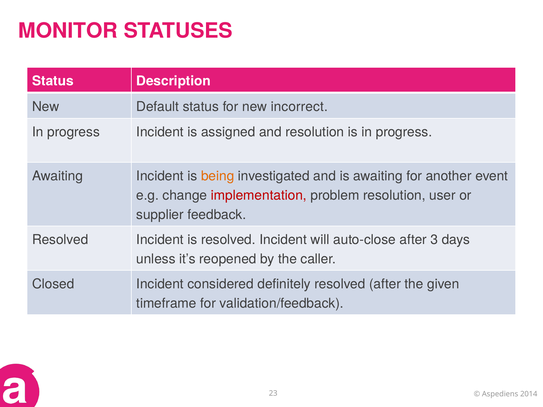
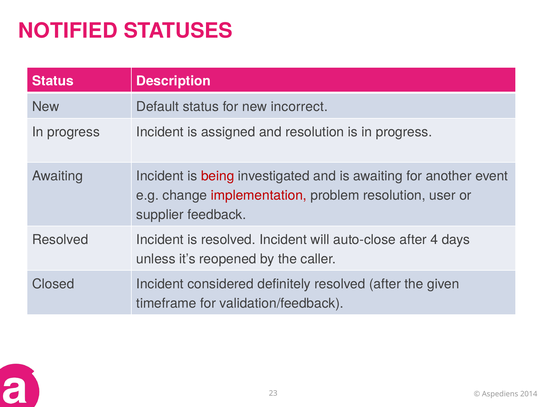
MONITOR: MONITOR -> NOTIFIED
being colour: orange -> red
3: 3 -> 4
